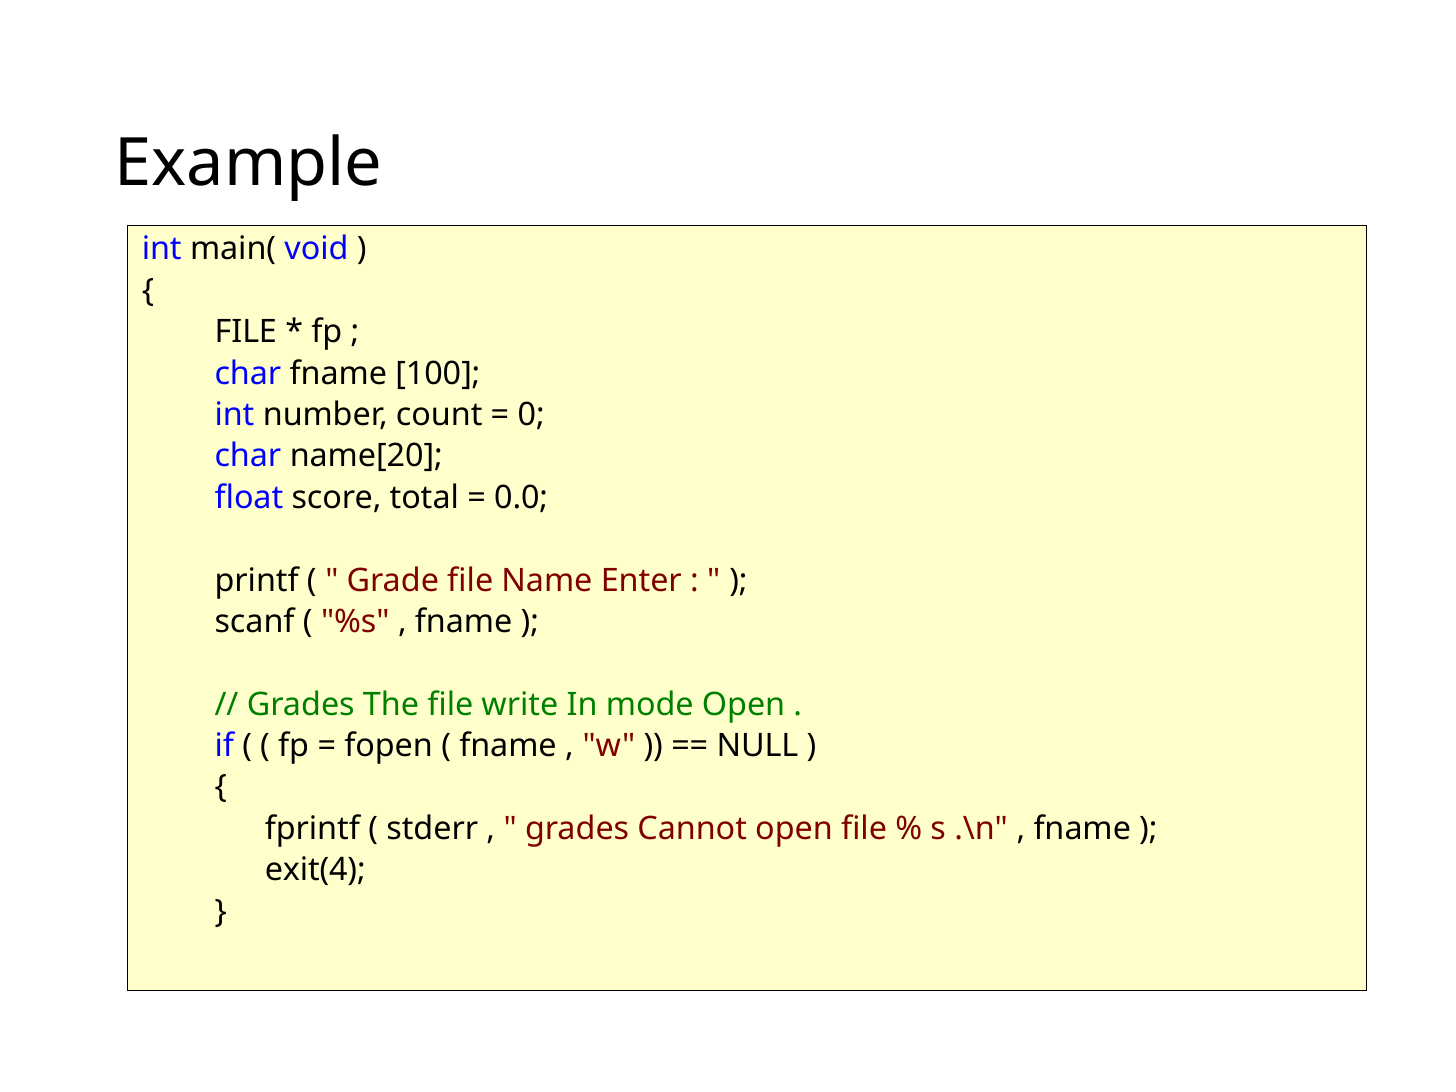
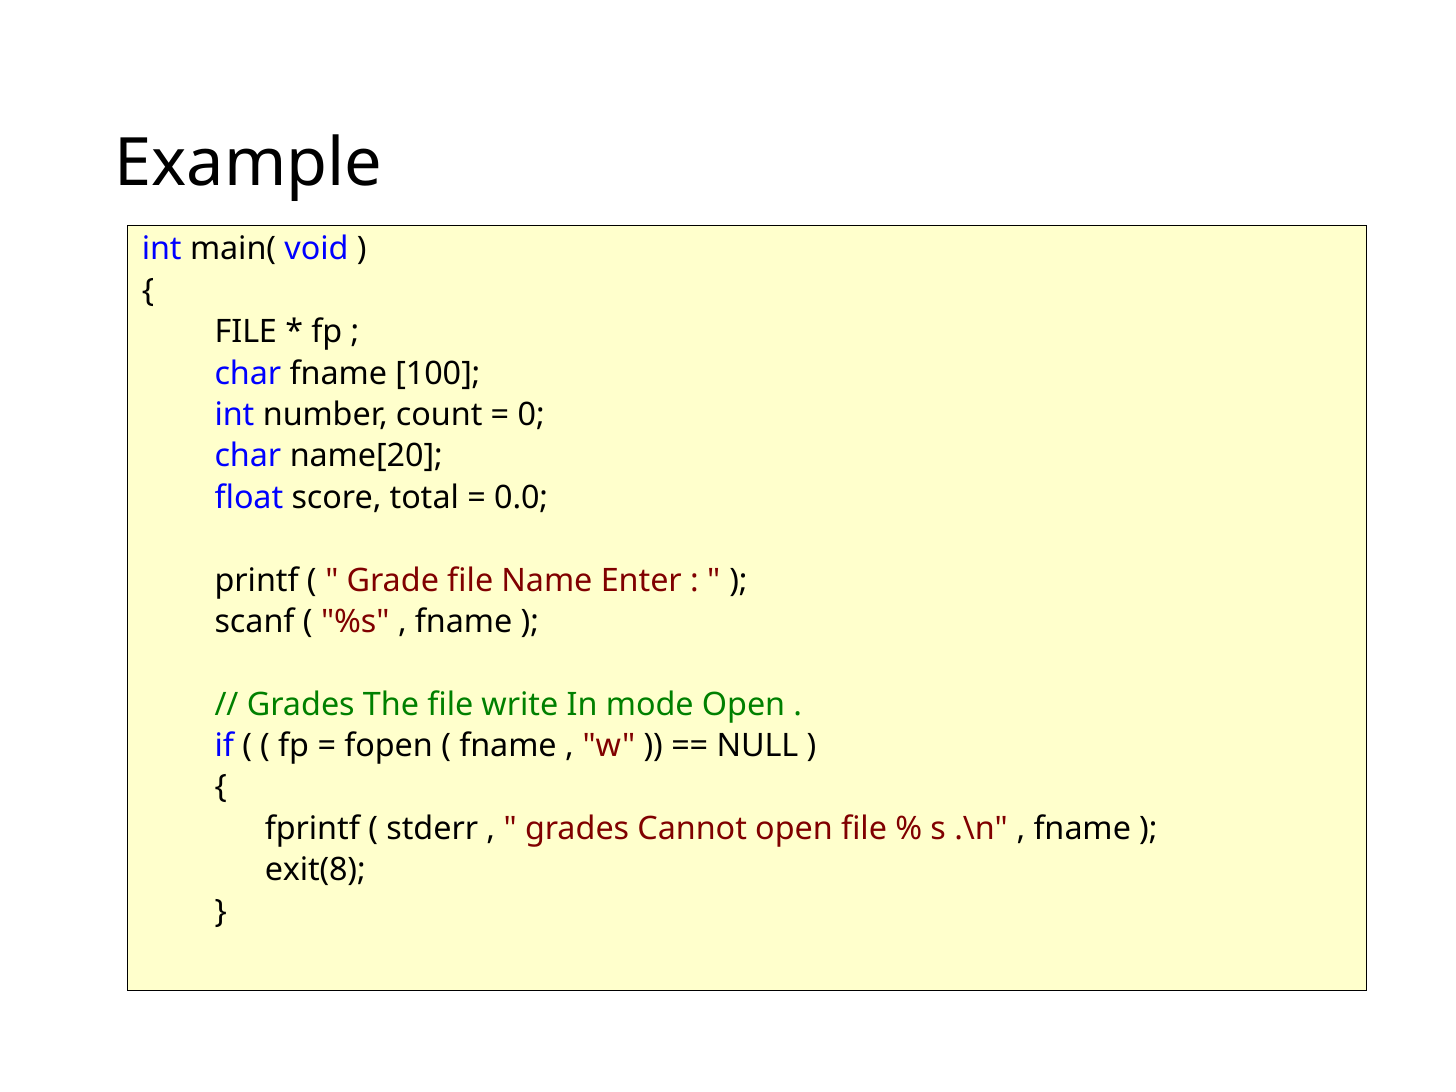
exit(4: exit(4 -> exit(8
